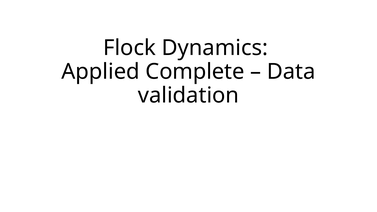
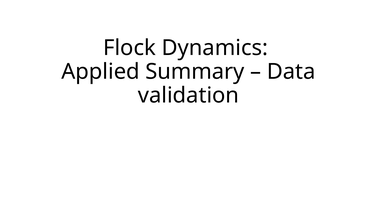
Complete: Complete -> Summary
